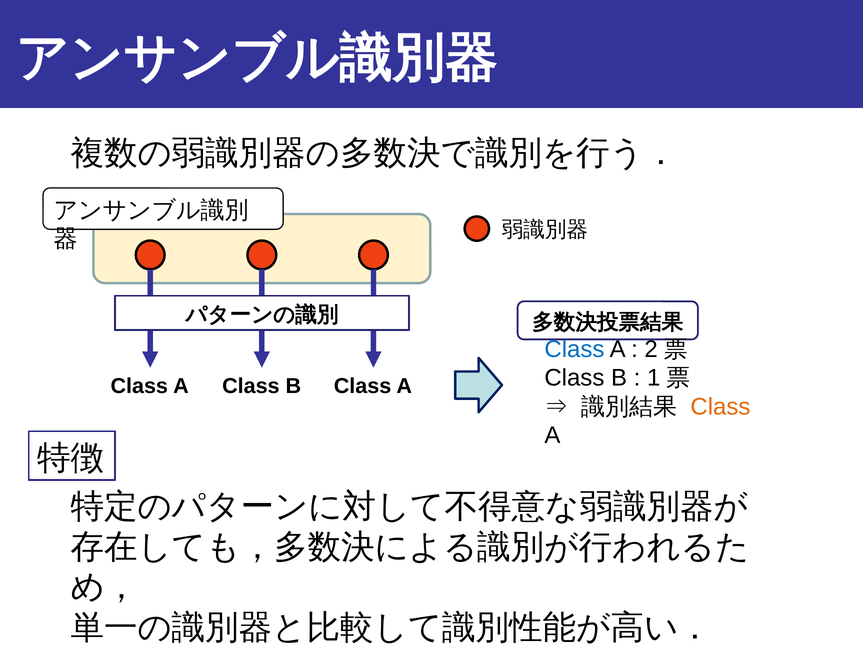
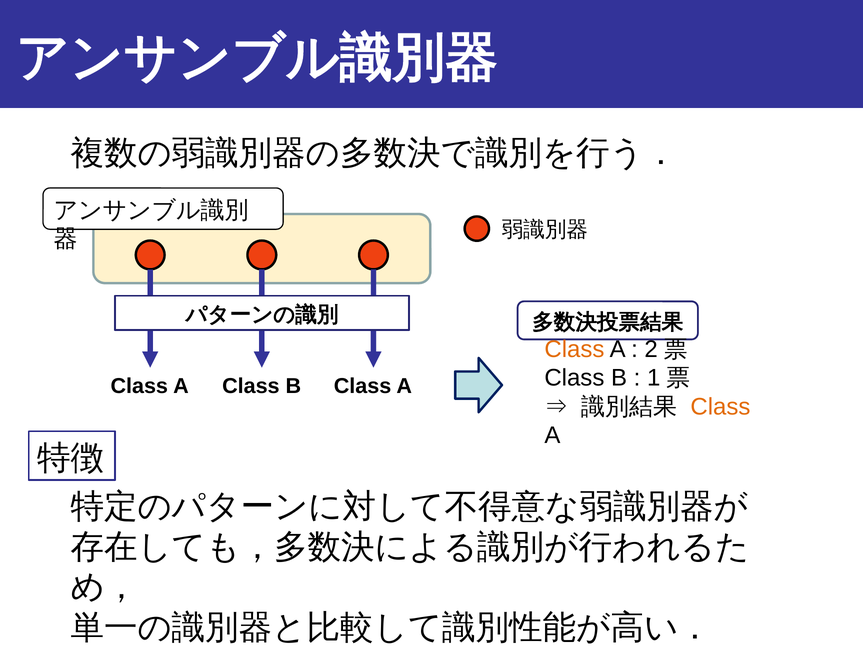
Class at (574, 349) colour: blue -> orange
